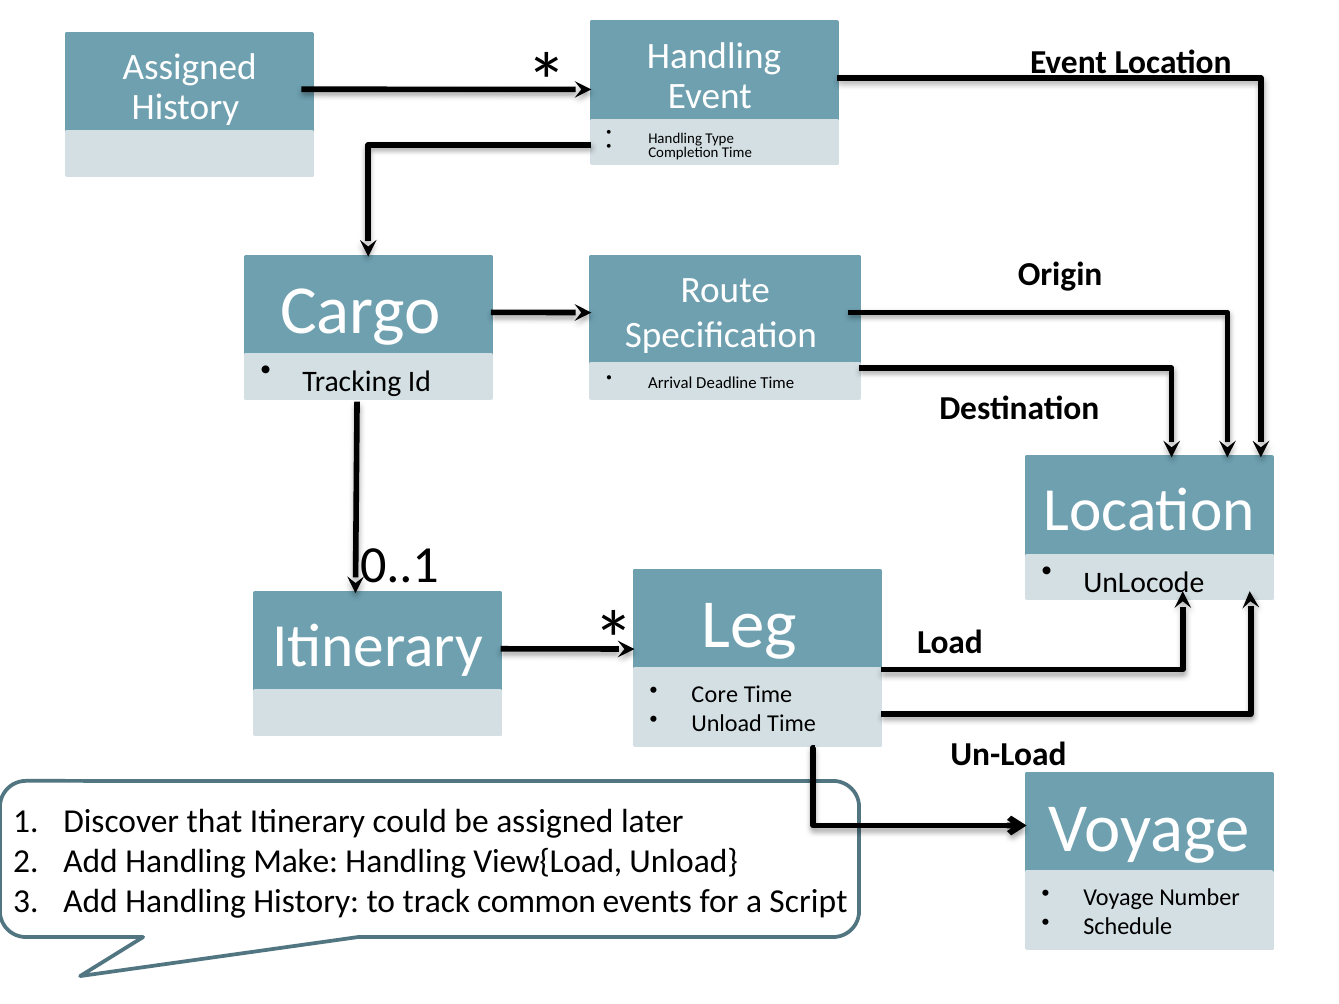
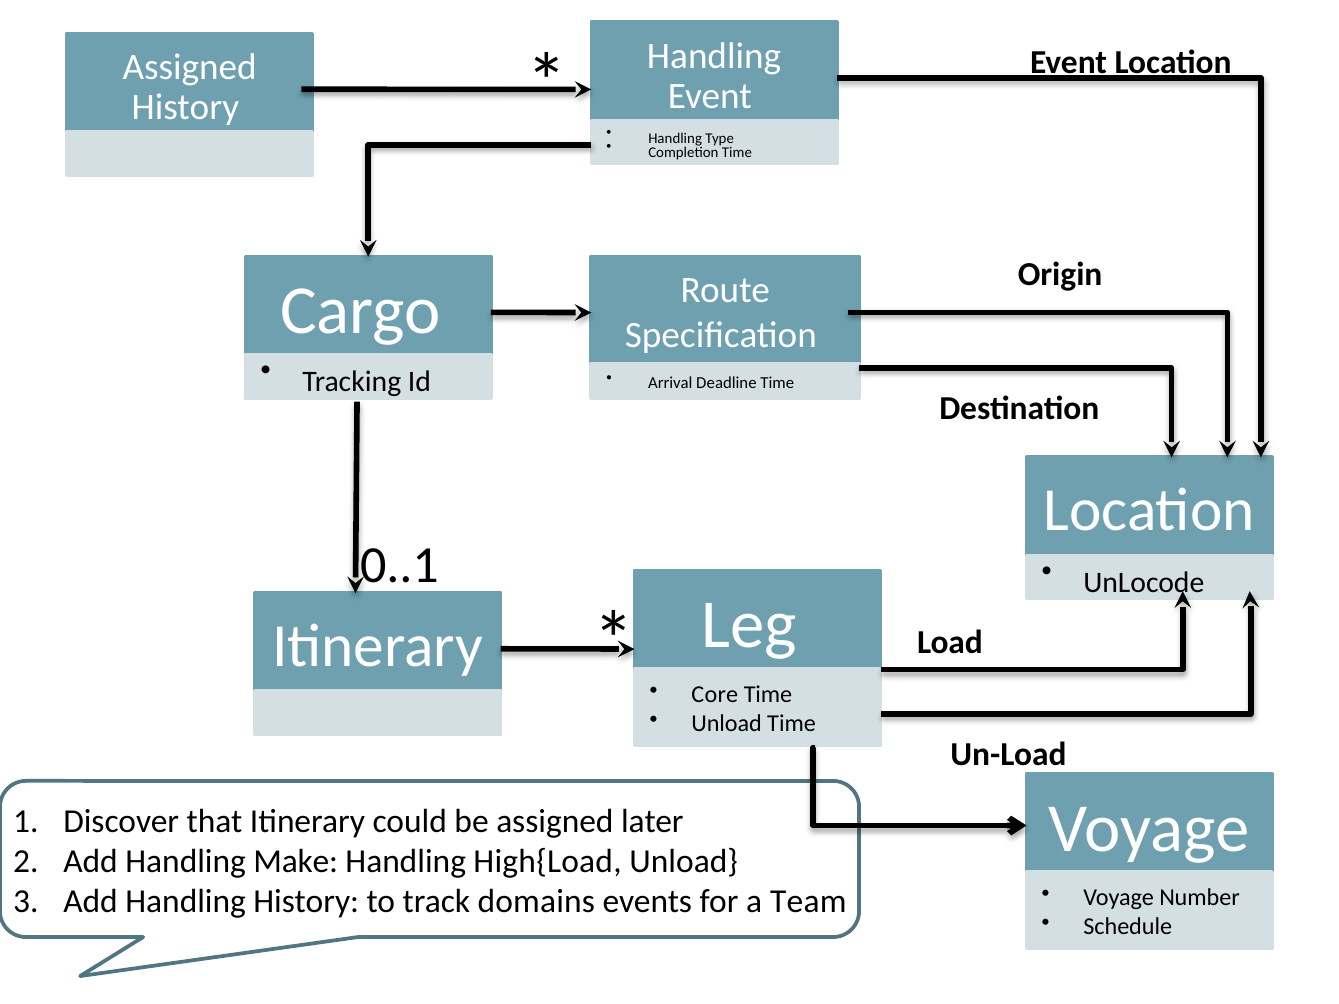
View{Load: View{Load -> High{Load
common: common -> domains
Script: Script -> Team
